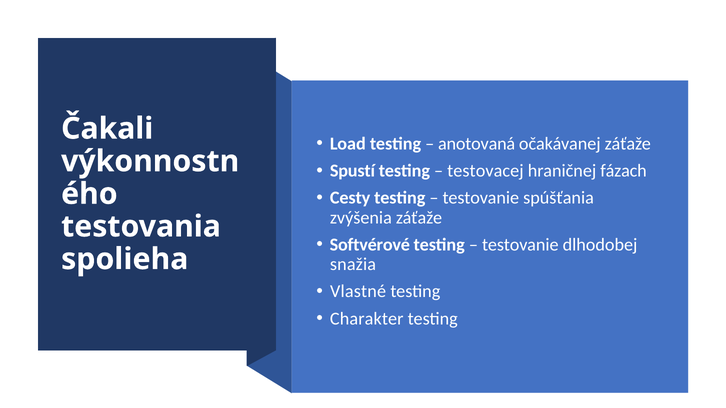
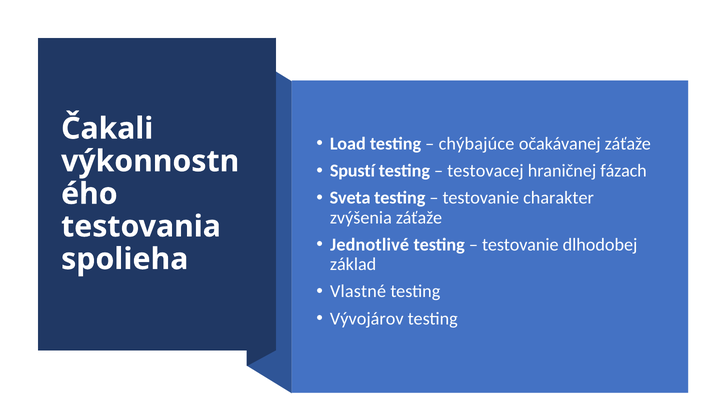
anotovaná: anotovaná -> chýbajúce
Cesty: Cesty -> Sveta
spúšťania: spúšťania -> charakter
Softvérové: Softvérové -> Jednotlivé
snažia: snažia -> základ
Charakter: Charakter -> Vývojárov
